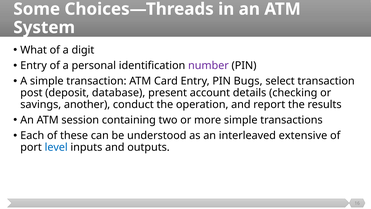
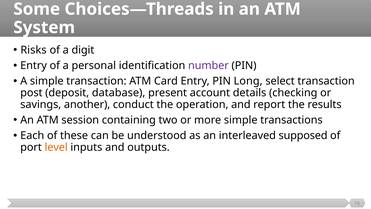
What: What -> Risks
Bugs: Bugs -> Long
extensive: extensive -> supposed
level colour: blue -> orange
